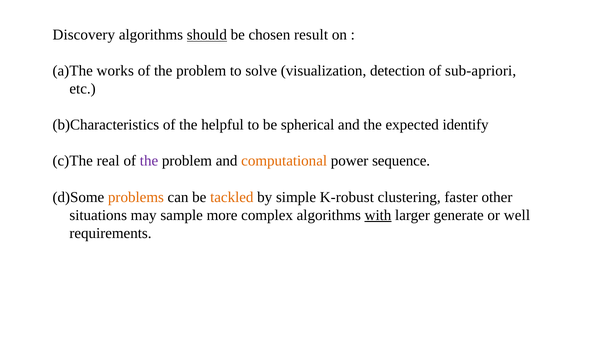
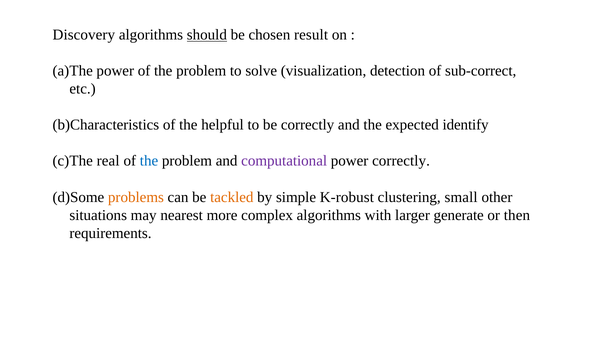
works at (115, 71): works -> power
sub-apriori: sub-apriori -> sub-correct
be spherical: spherical -> correctly
the at (149, 161) colour: purple -> blue
computational colour: orange -> purple
power sequence: sequence -> correctly
faster: faster -> small
sample: sample -> nearest
with underline: present -> none
well: well -> then
